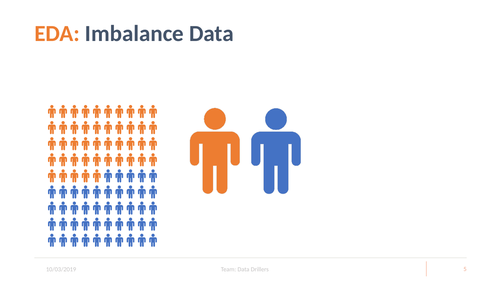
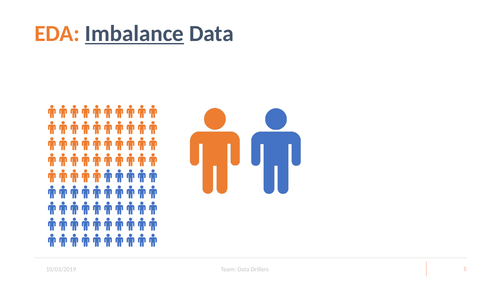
Imbalance underline: none -> present
